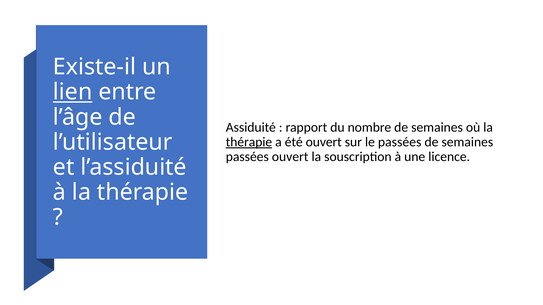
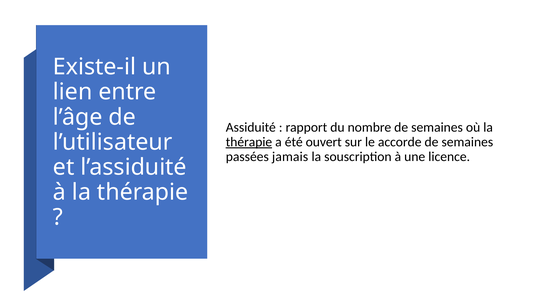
lien underline: present -> none
le passées: passées -> accorde
passées ouvert: ouvert -> jamais
